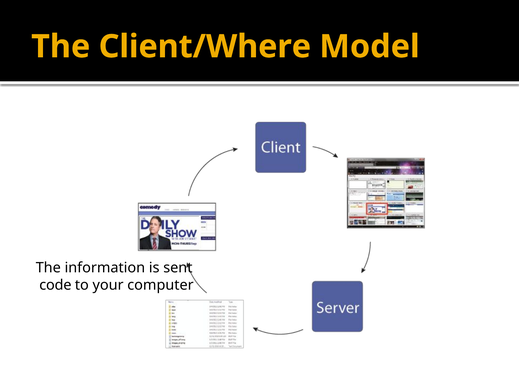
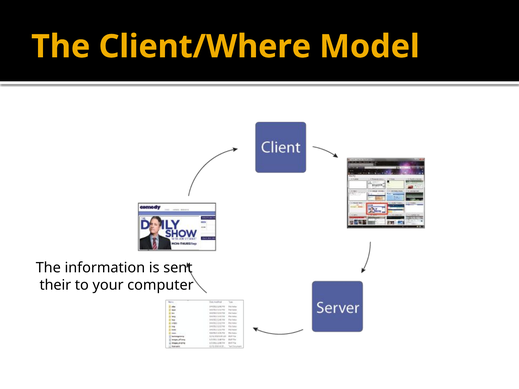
code: code -> their
